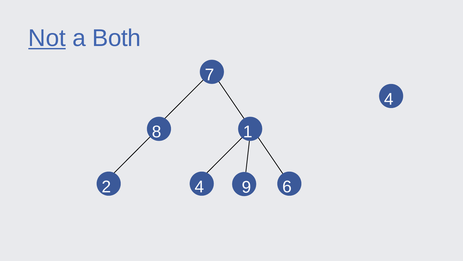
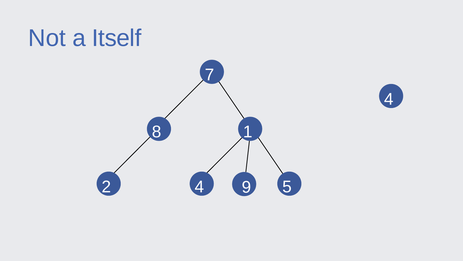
Not underline: present -> none
Both: Both -> Itself
6: 6 -> 5
